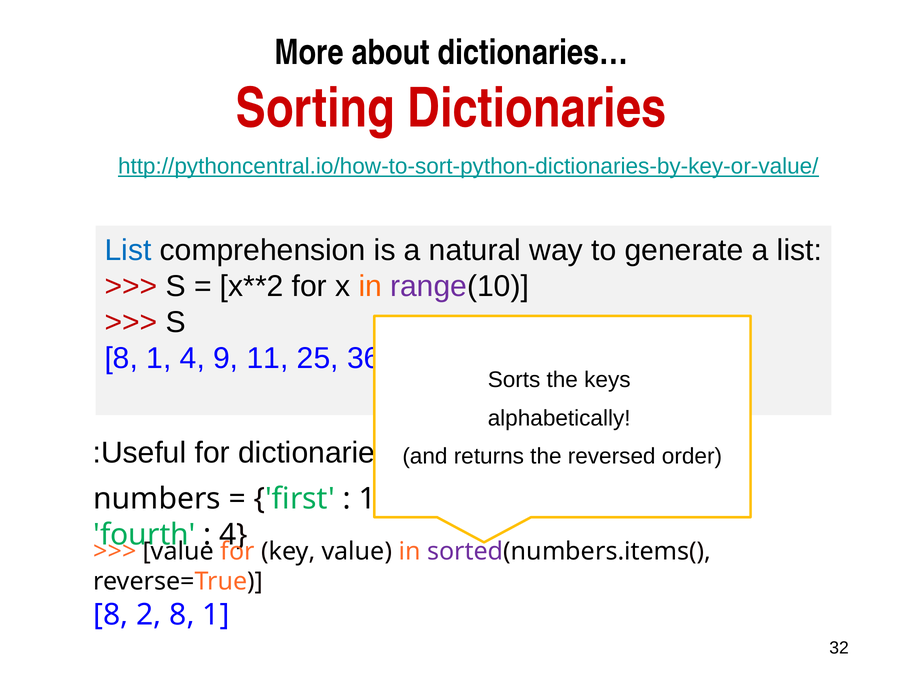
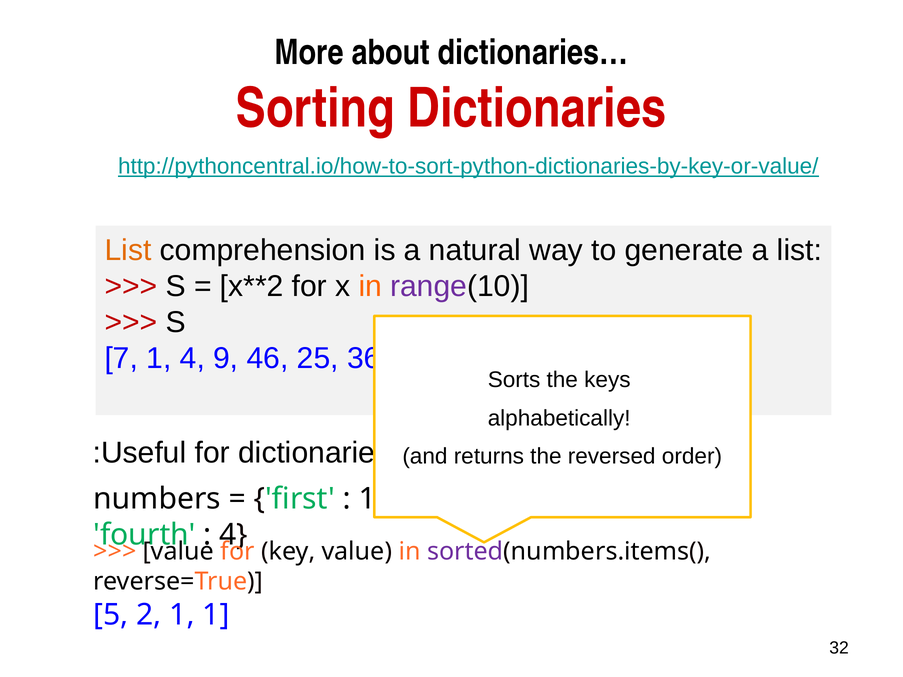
List at (128, 250) colour: blue -> orange
8 at (121, 359): 8 -> 7
11: 11 -> 46
8 at (111, 615): 8 -> 5
2 8: 8 -> 1
